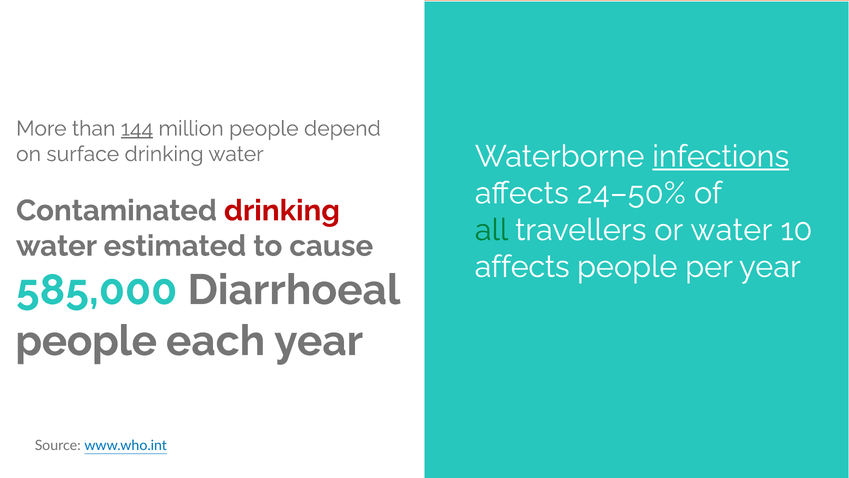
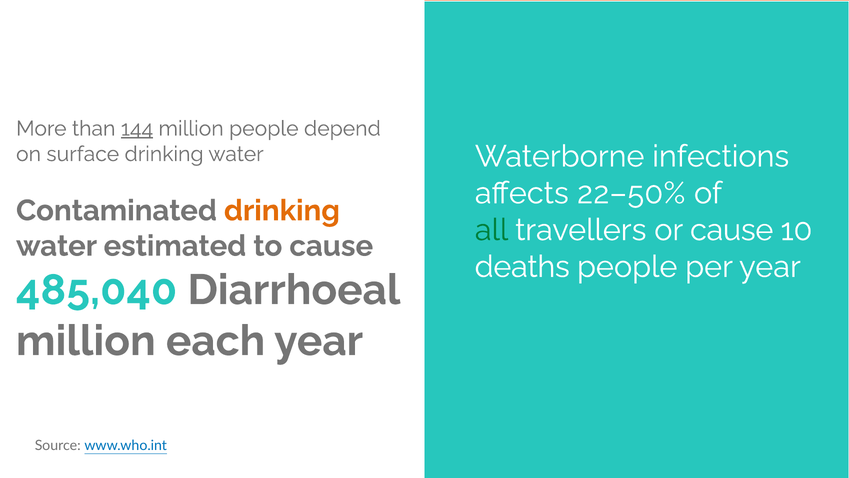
infections underline: present -> none
24–50%: 24–50% -> 22–50%
drinking at (282, 210) colour: red -> orange
or water: water -> cause
affects at (522, 267): affects -> deaths
585,000: 585,000 -> 485,040
people at (86, 341): people -> million
